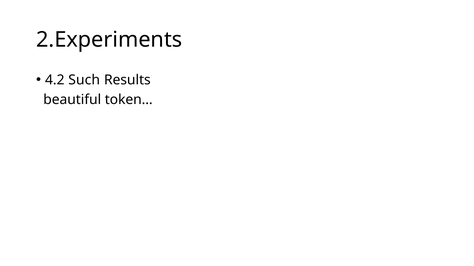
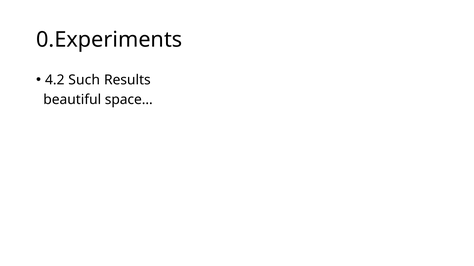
2.Experiments: 2.Experiments -> 0.Experiments
token…: token… -> space…
